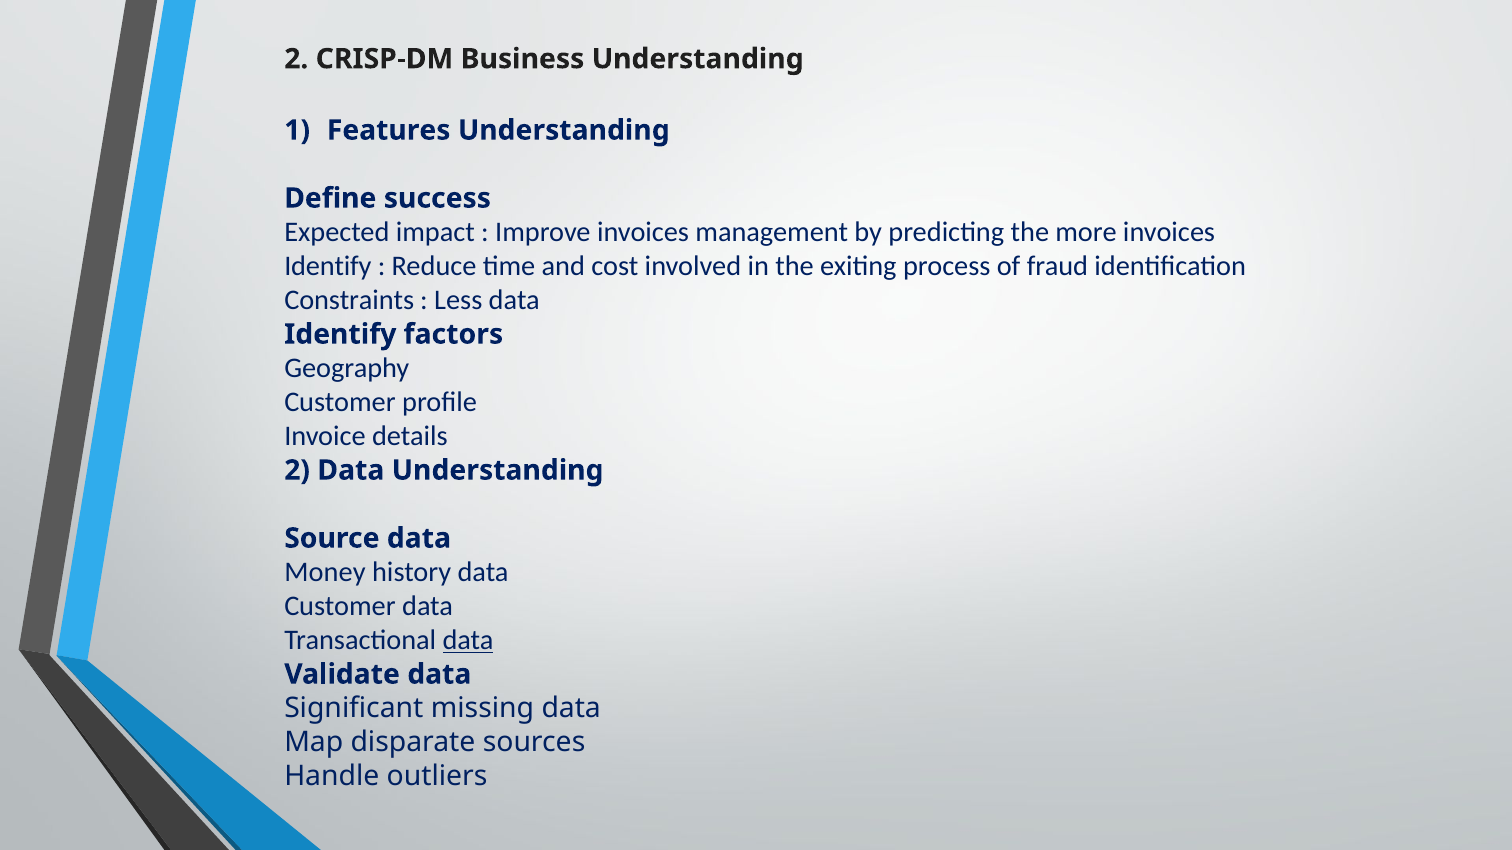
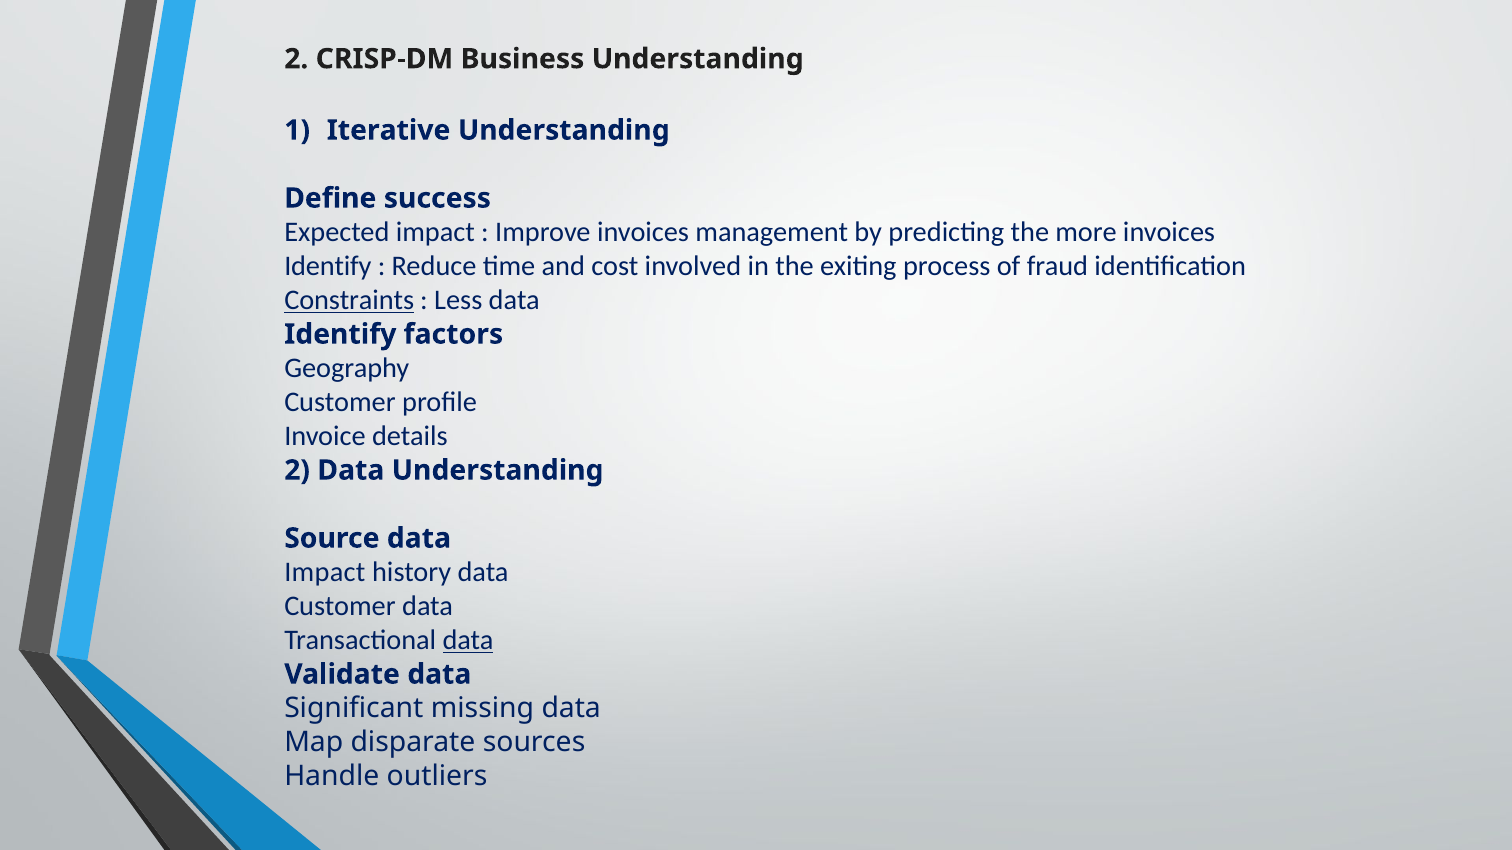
Features: Features -> Iterative
Constraints underline: none -> present
Money at (325, 573): Money -> Impact
